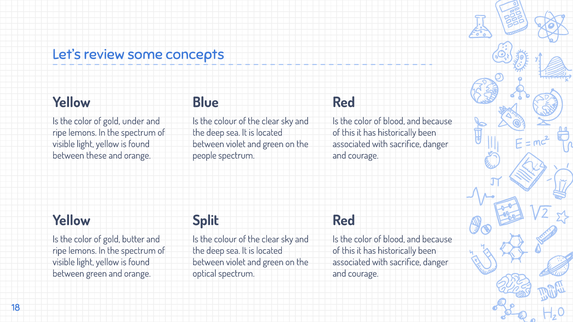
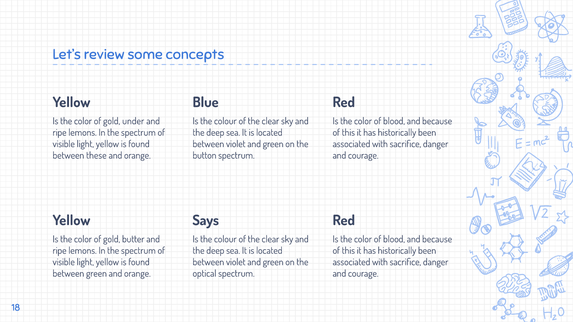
people: people -> button
Split: Split -> Says
